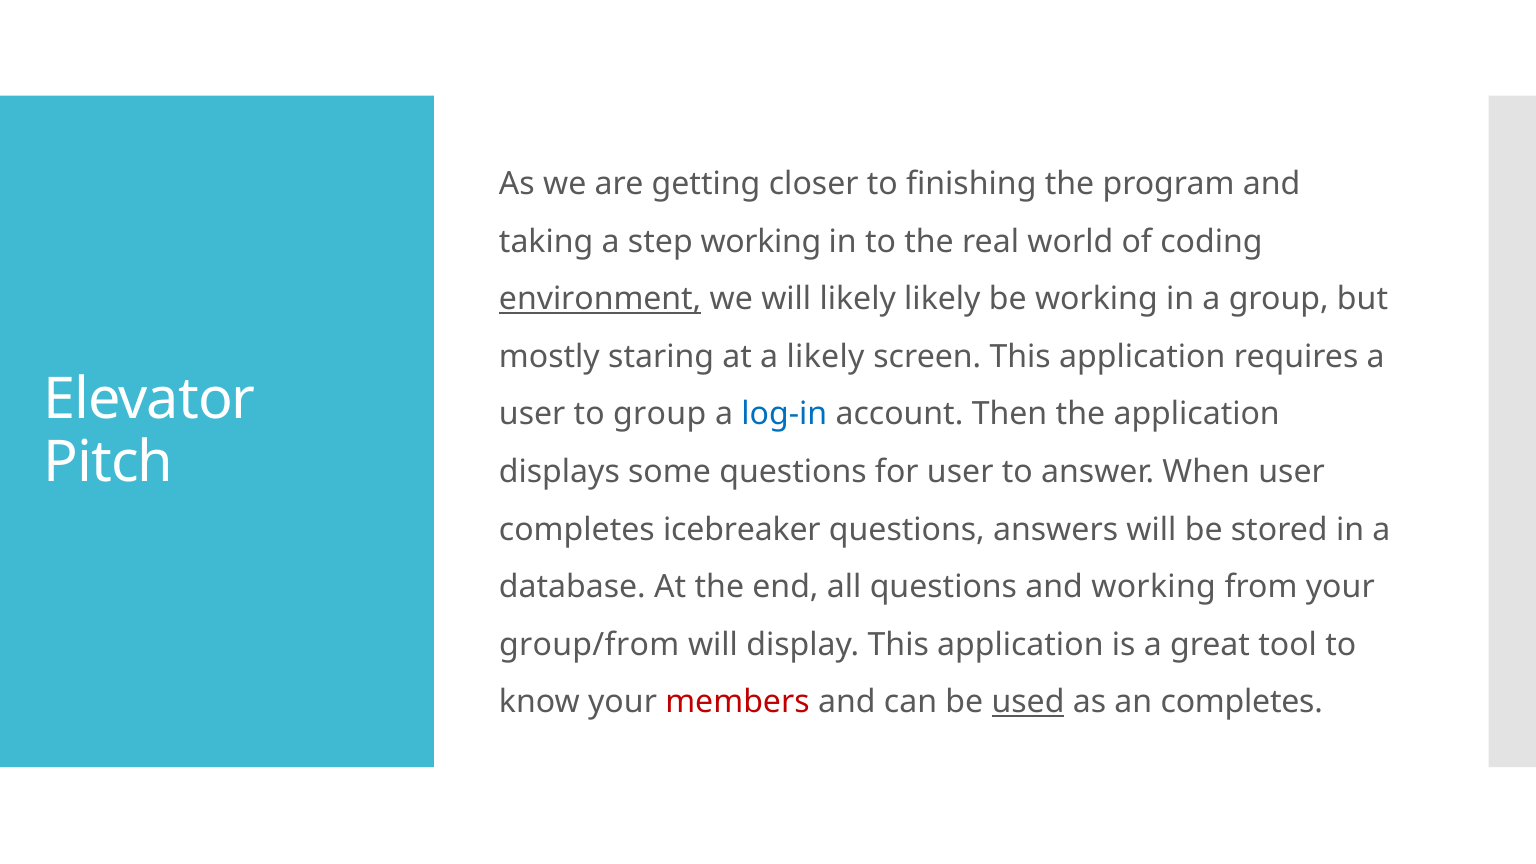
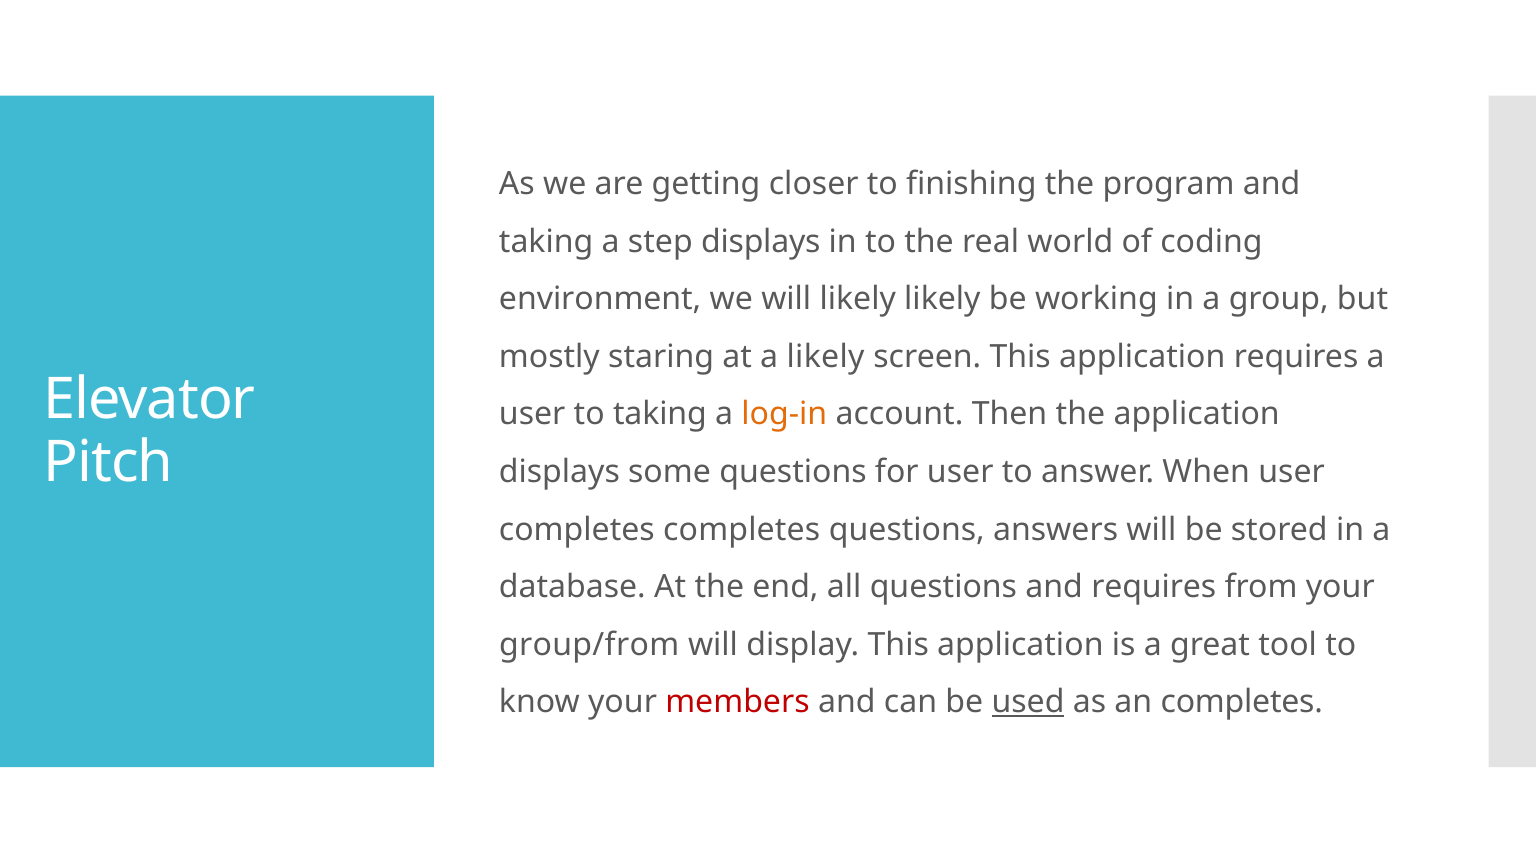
step working: working -> displays
environment underline: present -> none
to group: group -> taking
log-in colour: blue -> orange
completes icebreaker: icebreaker -> completes
and working: working -> requires
